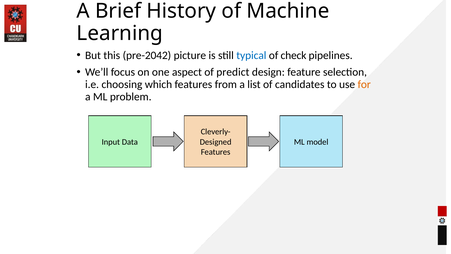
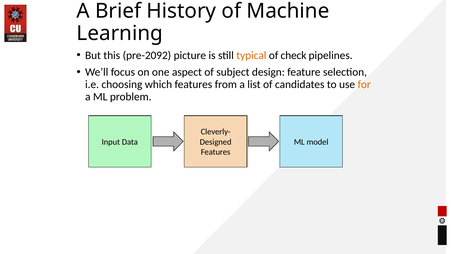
pre-2042: pre-2042 -> pre-2092
typical colour: blue -> orange
predict: predict -> subject
